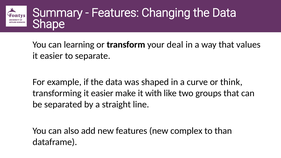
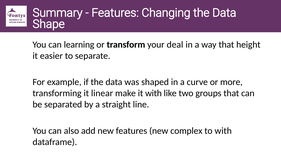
values: values -> height
think: think -> more
transforming it easier: easier -> linear
to than: than -> with
